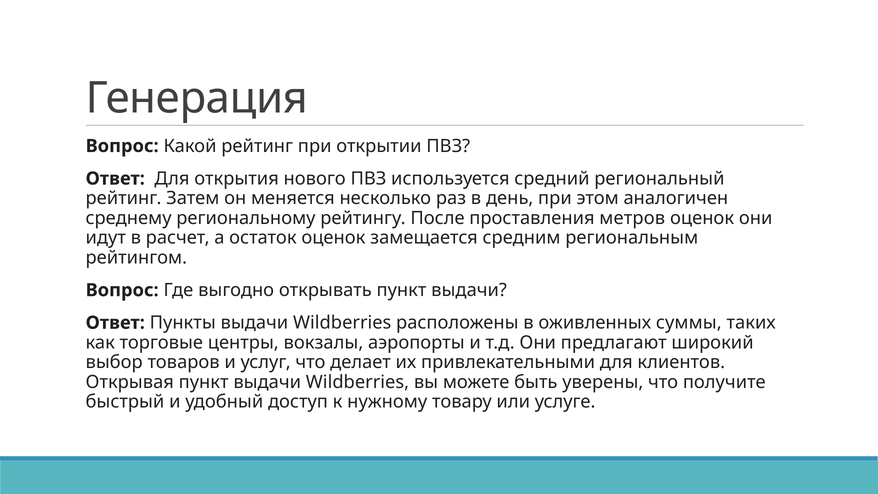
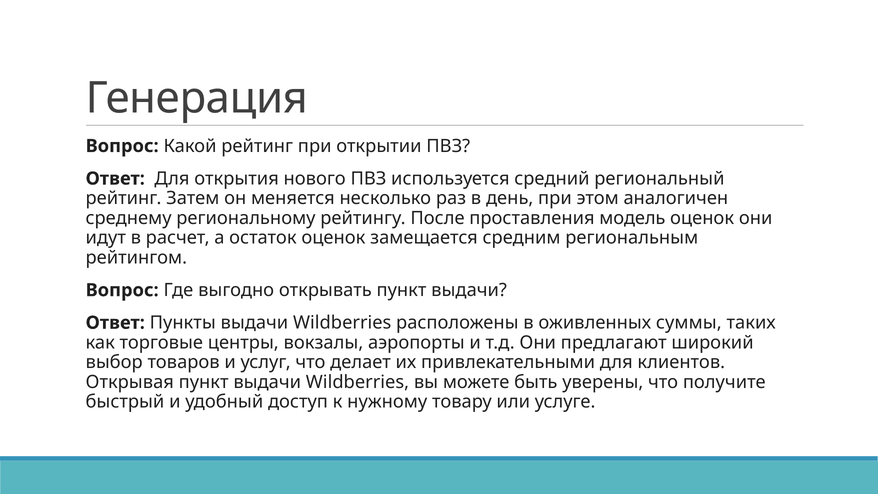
метров: метров -> модель
